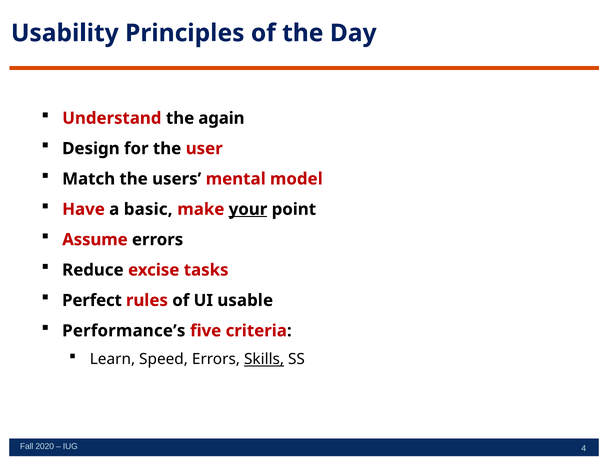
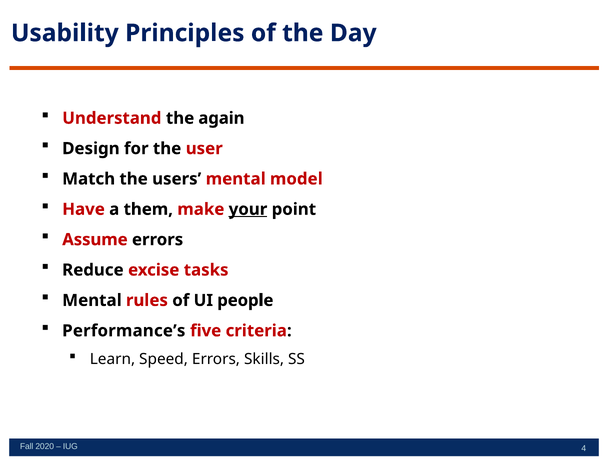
basic: basic -> them
Perfect at (92, 300): Perfect -> Mental
usable: usable -> people
Skills underline: present -> none
